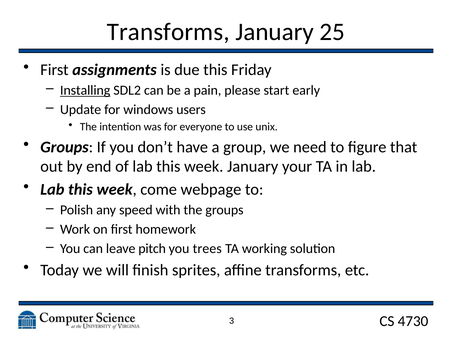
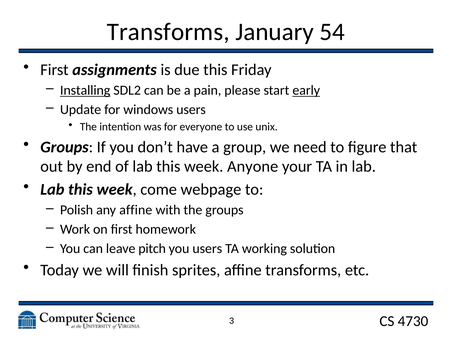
25: 25 -> 54
early underline: none -> present
week January: January -> Anyone
any speed: speed -> affine
you trees: trees -> users
